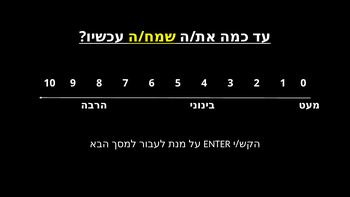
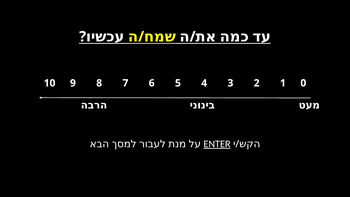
ENTER underline: none -> present
